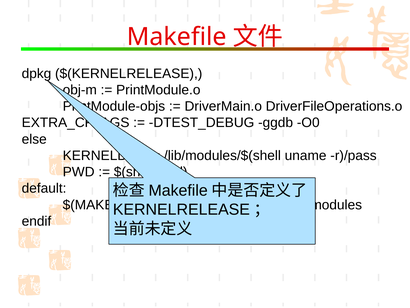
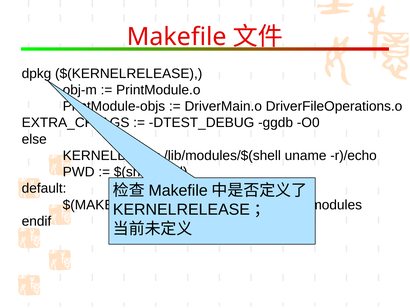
r)/pass: r)/pass -> r)/echo
